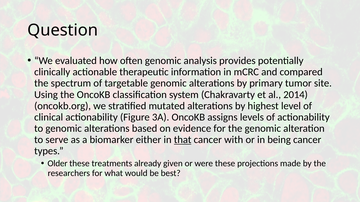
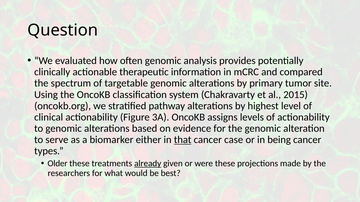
2014: 2014 -> 2015
mutated: mutated -> pathway
with: with -> case
already underline: none -> present
